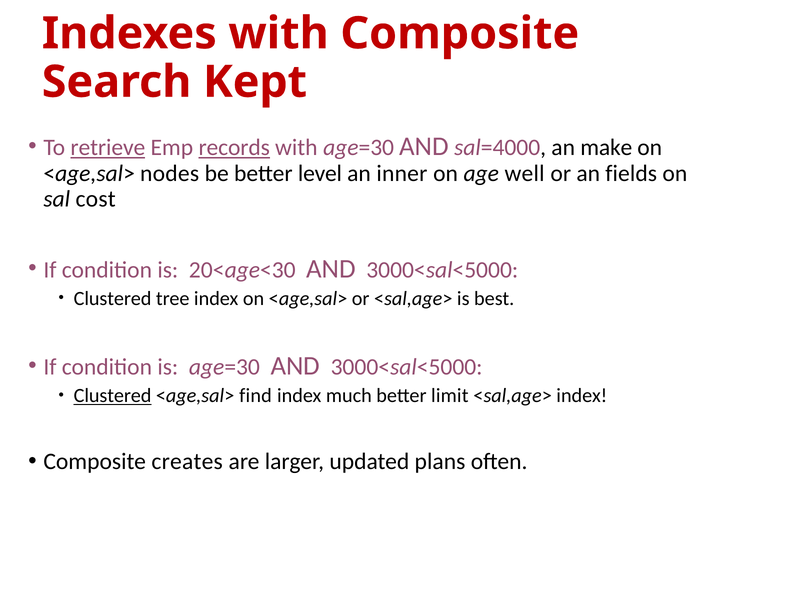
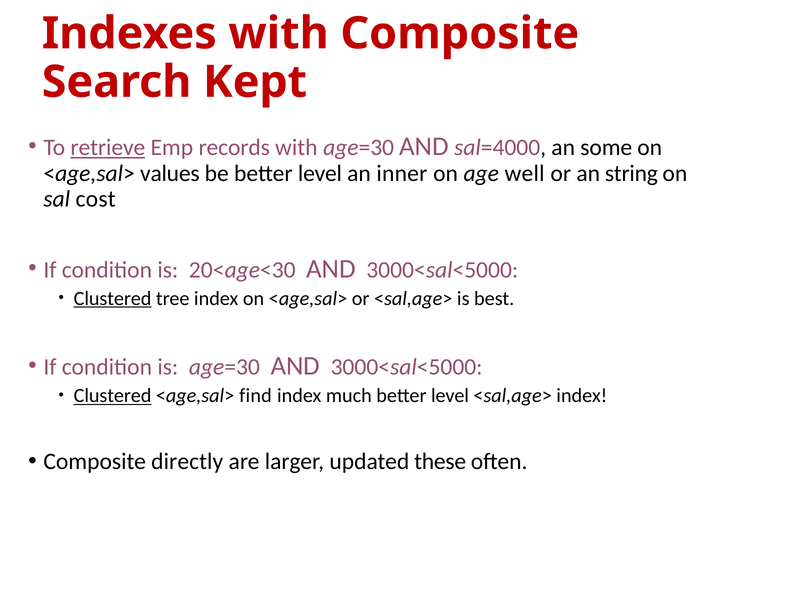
records underline: present -> none
make: make -> some
nodes: nodes -> values
fields: fields -> string
Clustered at (113, 298) underline: none -> present
much better limit: limit -> level
creates: creates -> directly
plans: plans -> these
